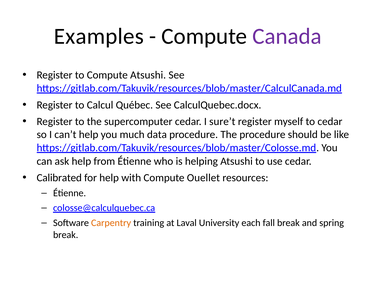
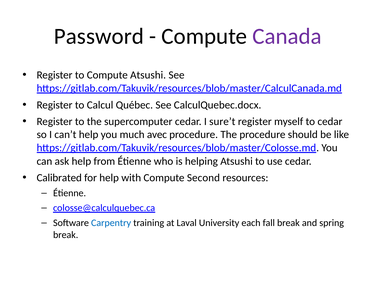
Examples: Examples -> Password
data: data -> avec
Ouellet: Ouellet -> Second
Carpentry colour: orange -> blue
